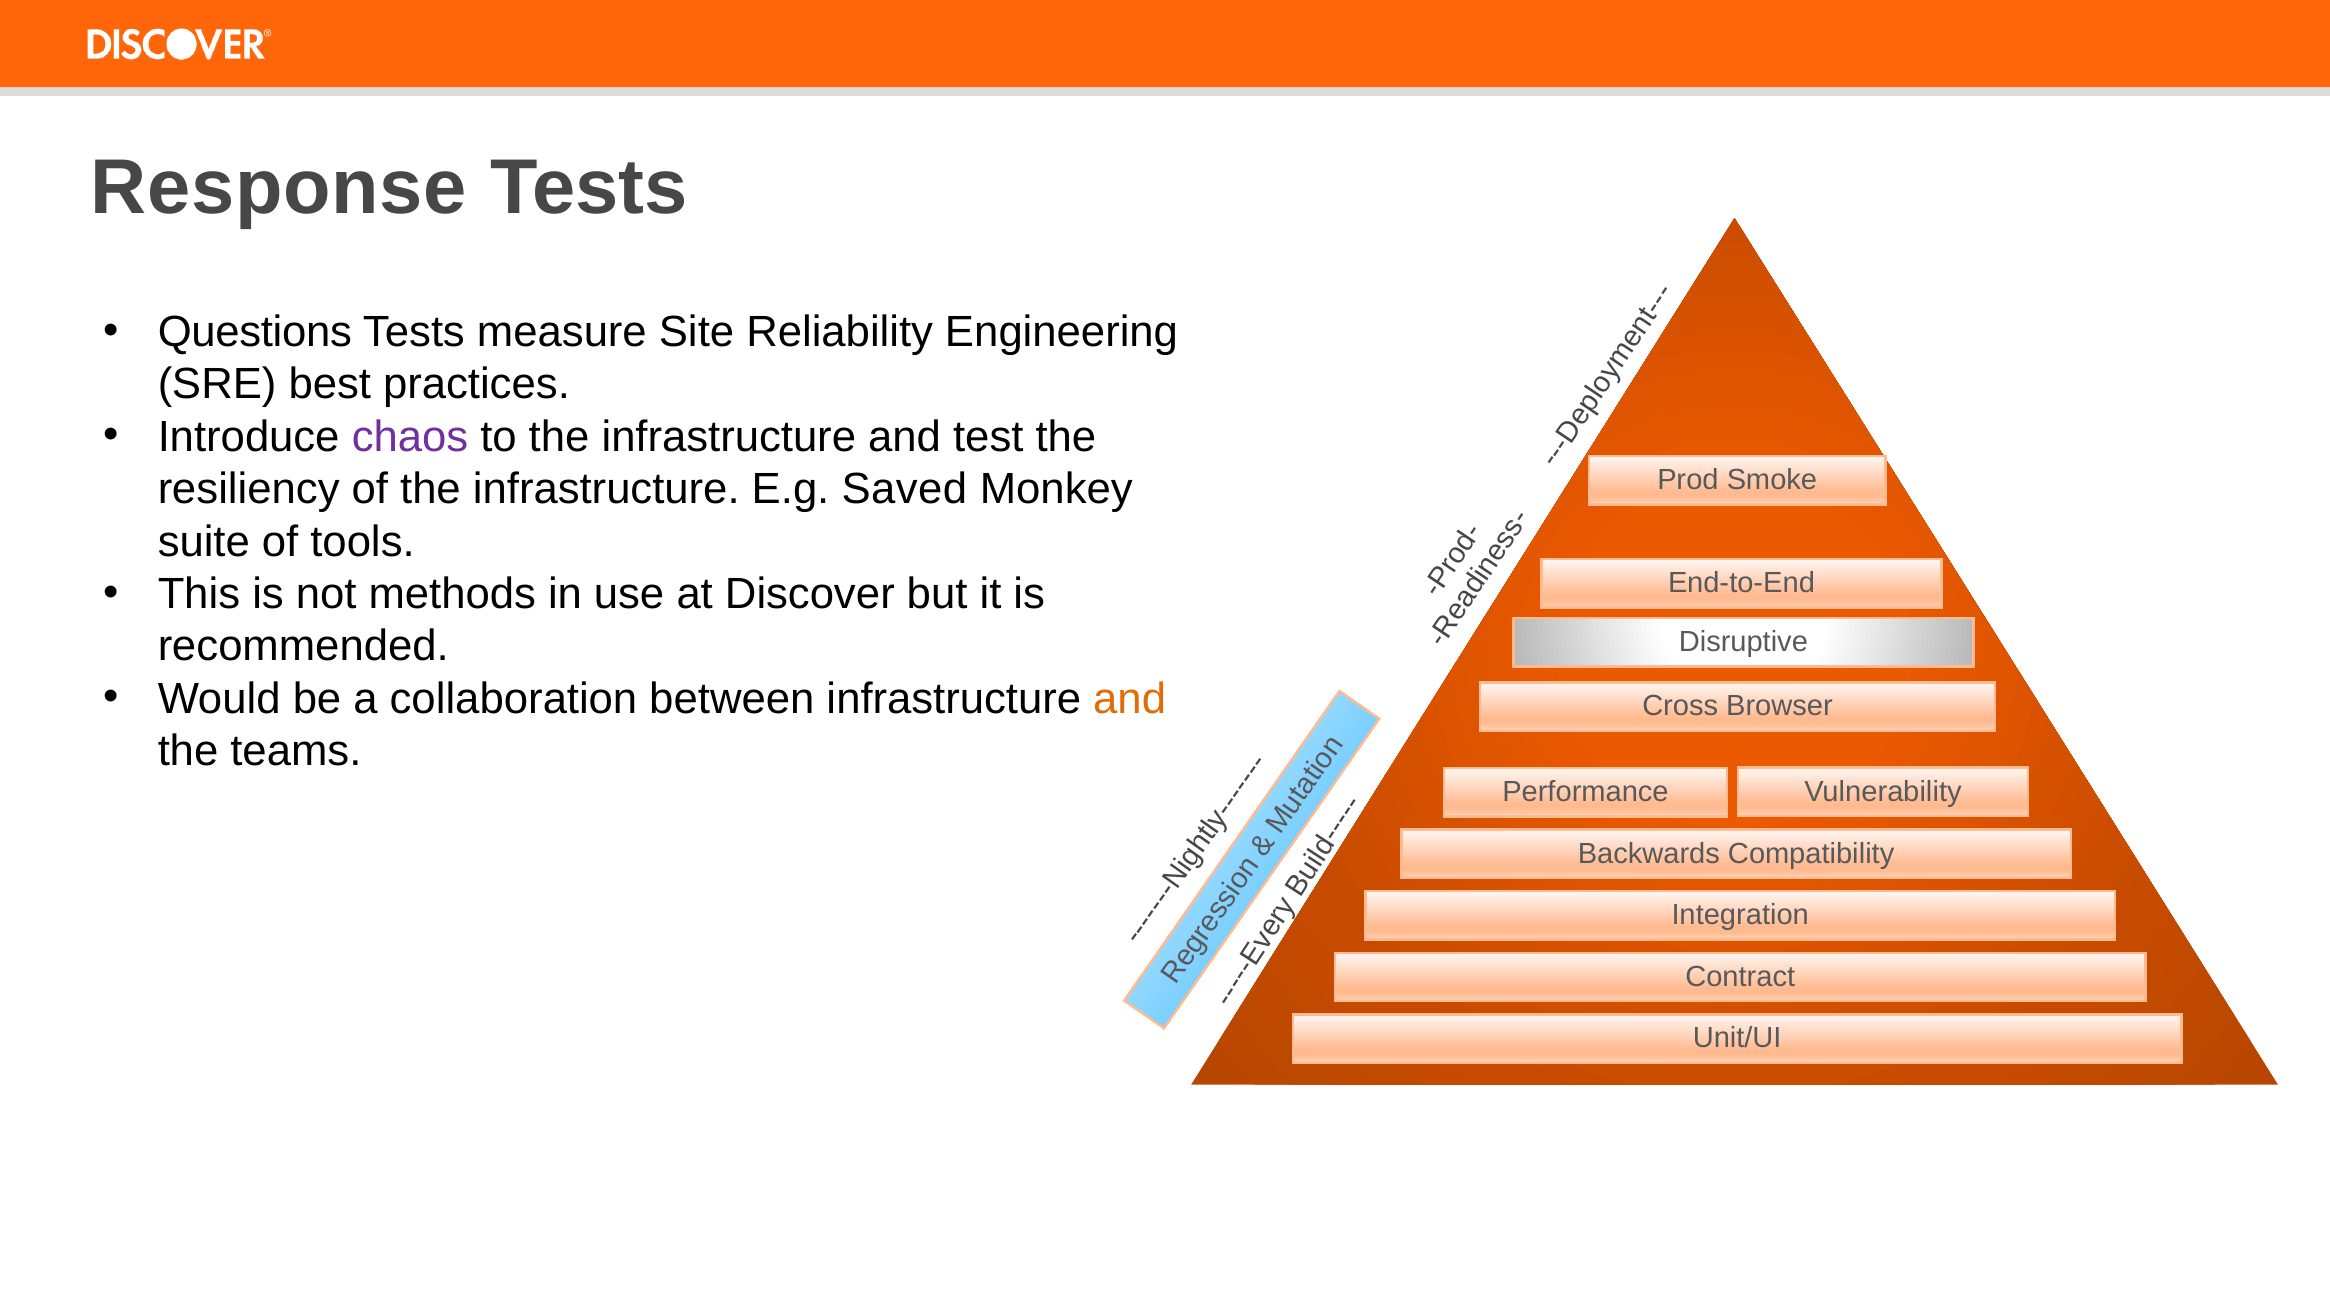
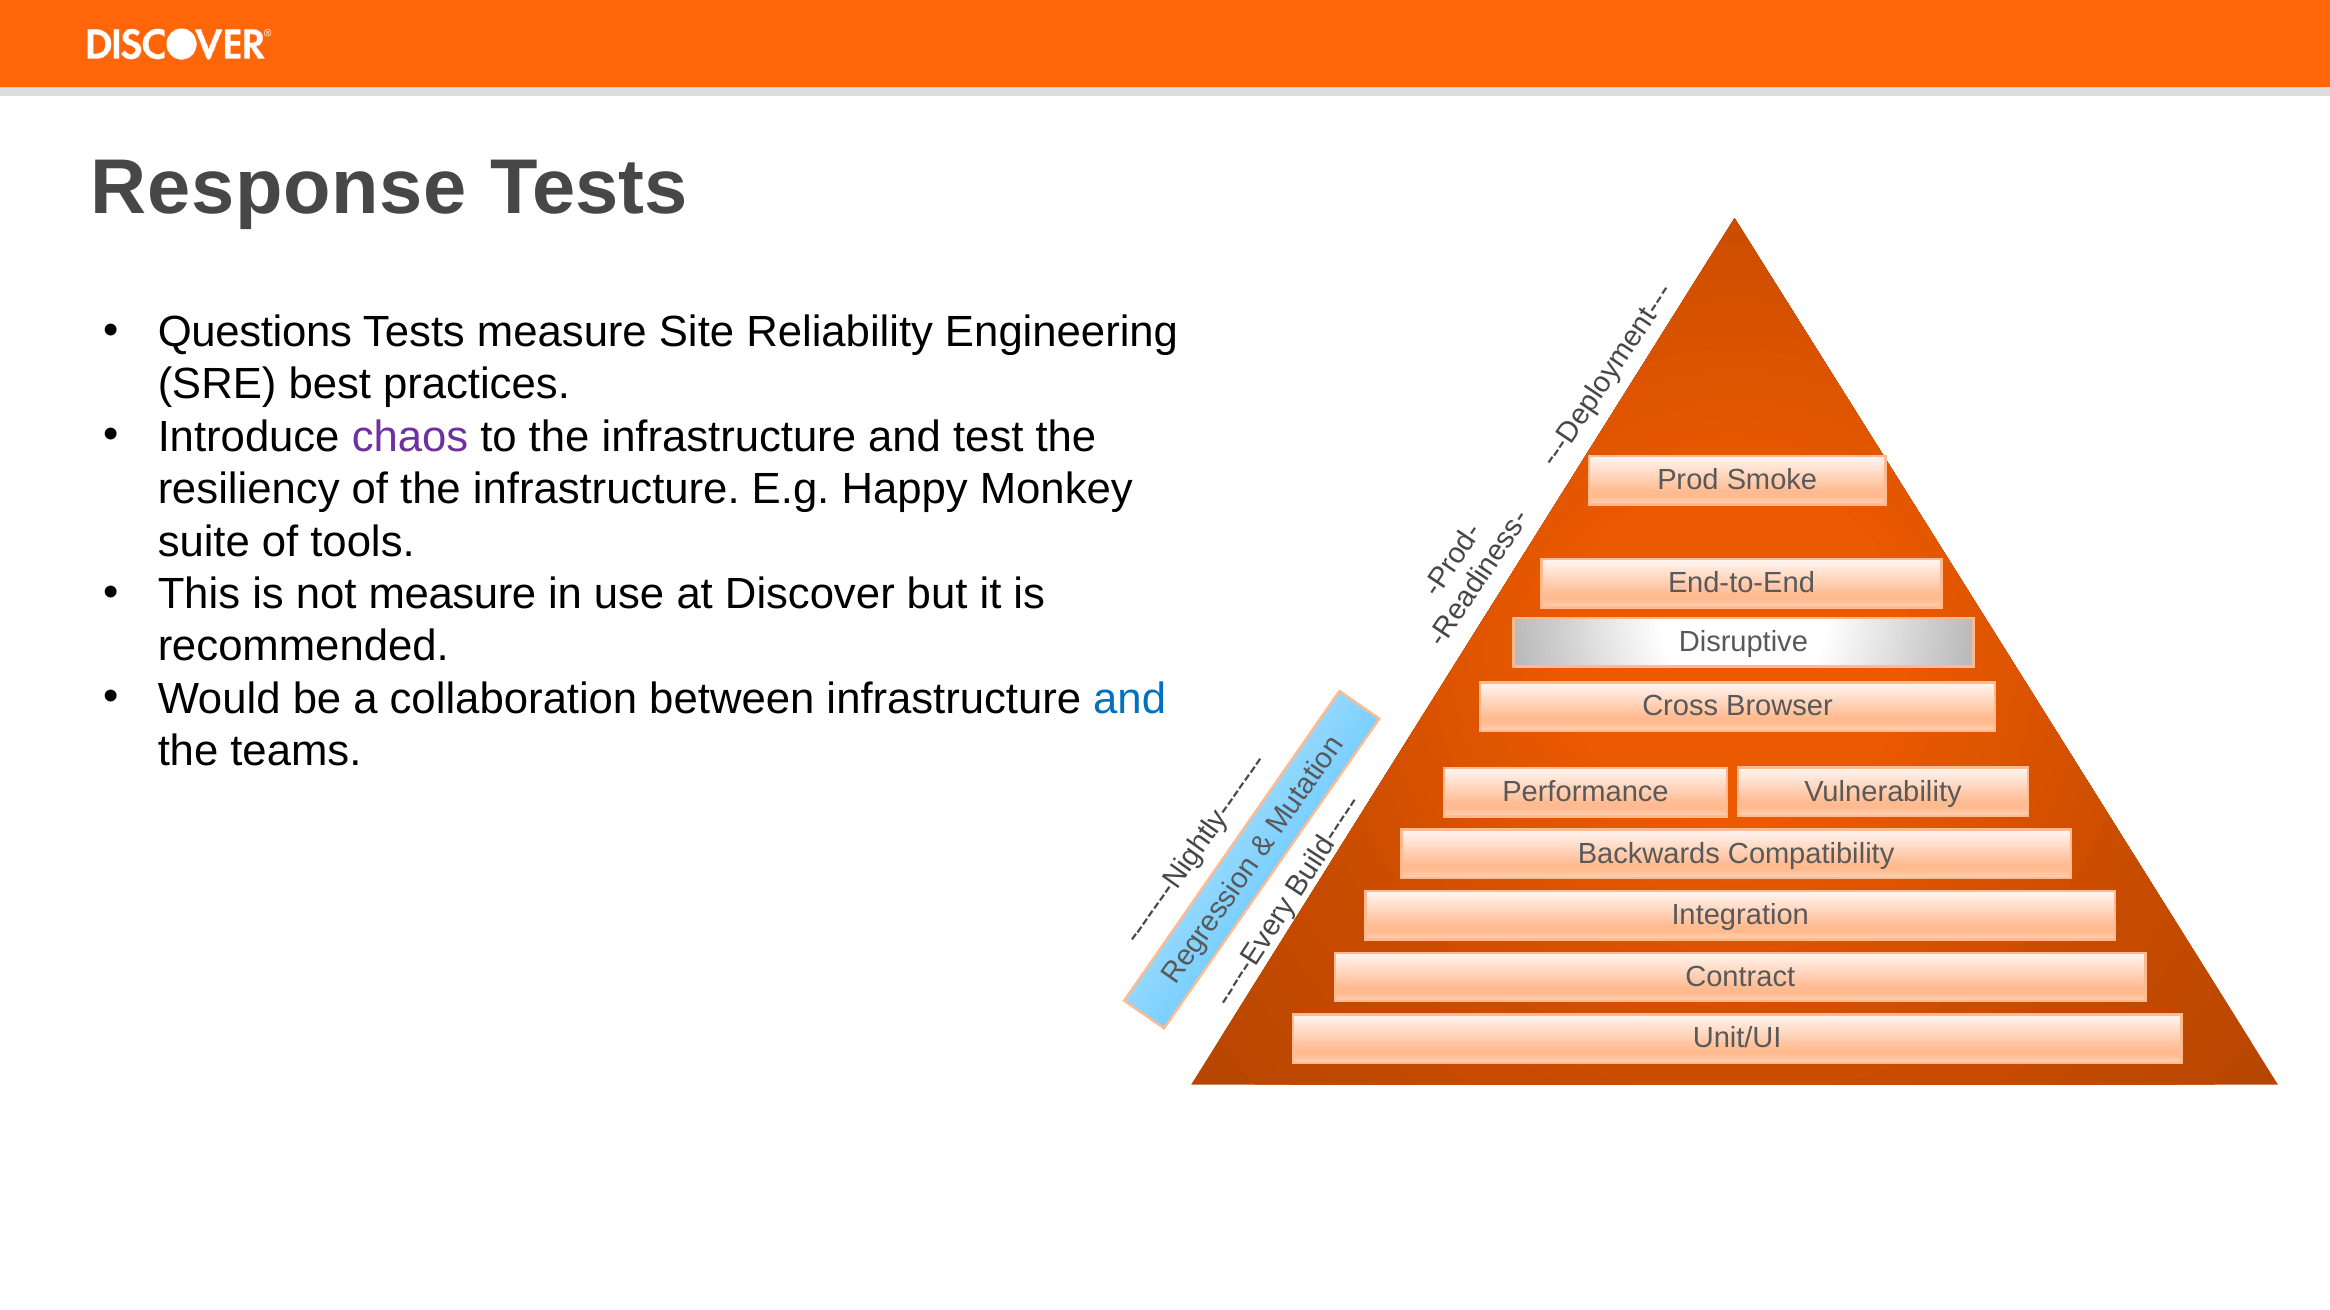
Saved: Saved -> Happy
not methods: methods -> measure
and at (1130, 699) colour: orange -> blue
